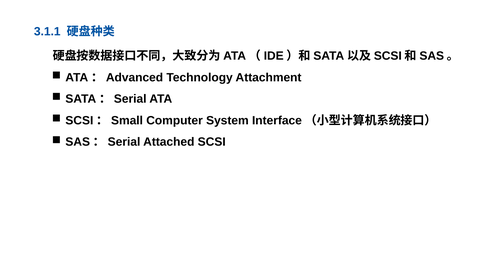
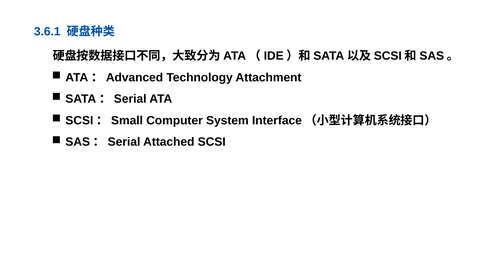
3.1.1: 3.1.1 -> 3.6.1
